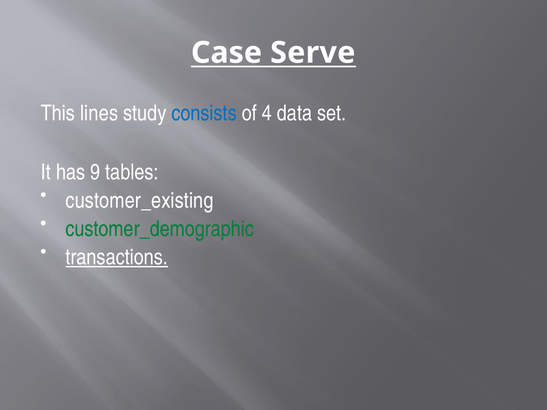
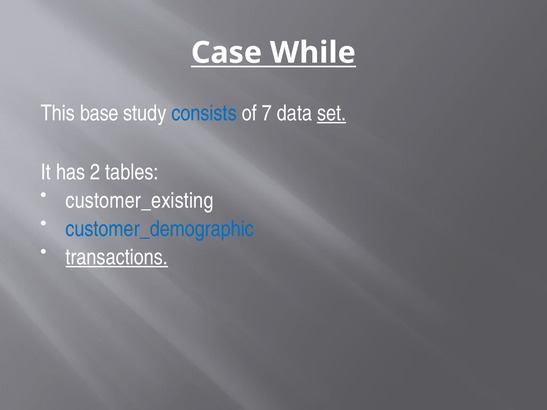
Serve: Serve -> While
lines: lines -> base
4: 4 -> 7
set underline: none -> present
9: 9 -> 2
customer_demographic colour: green -> blue
